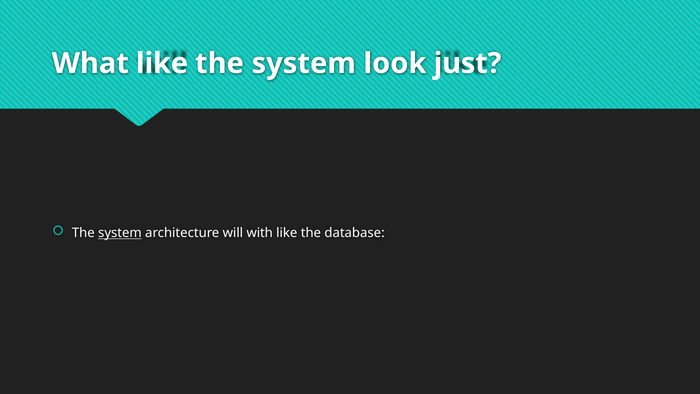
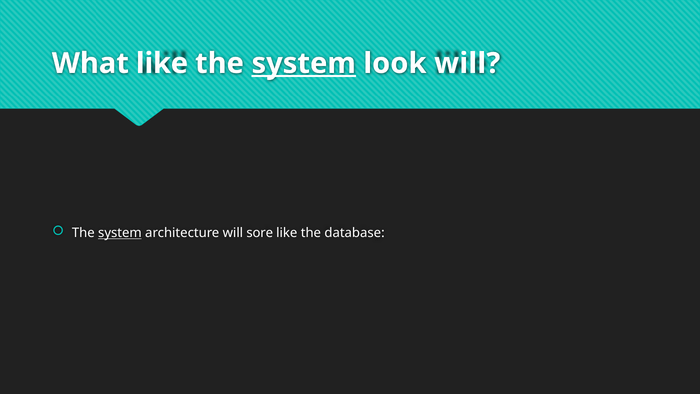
system at (304, 63) underline: none -> present
look just: just -> will
with: with -> sore
